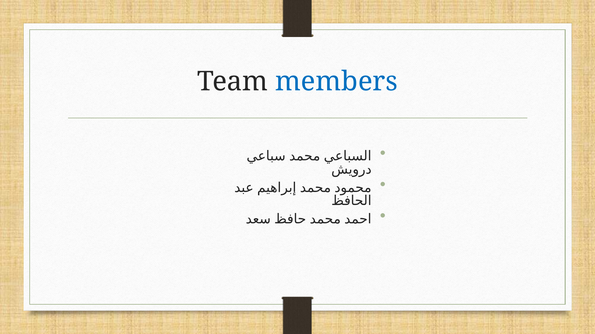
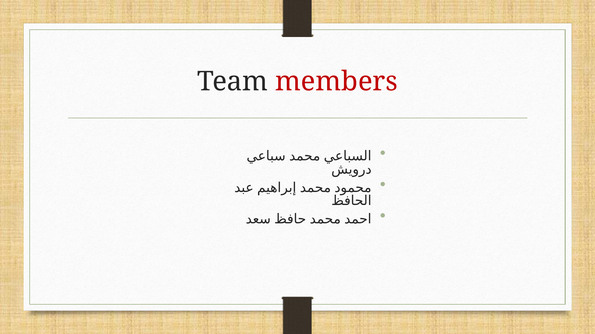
members colour: blue -> red
